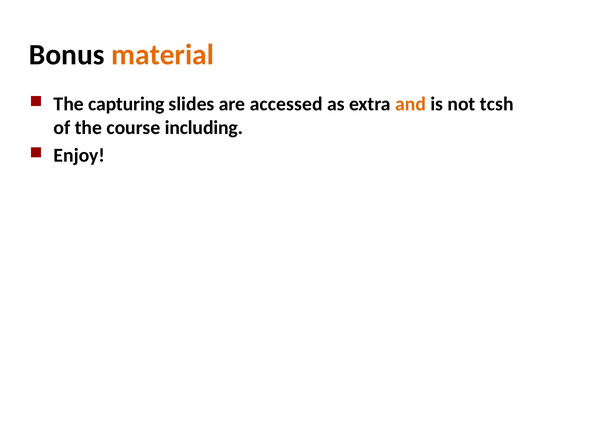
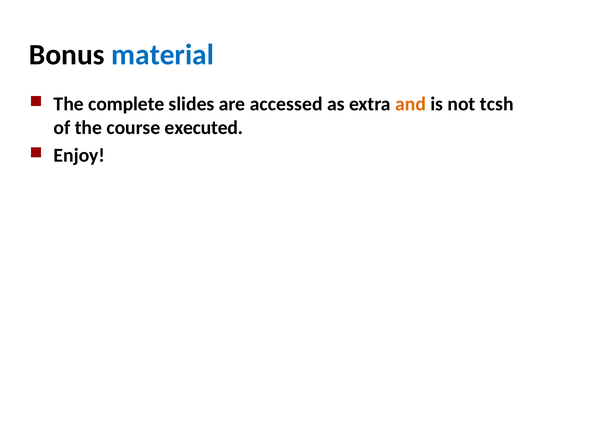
material colour: orange -> blue
capturing: capturing -> complete
including: including -> executed
